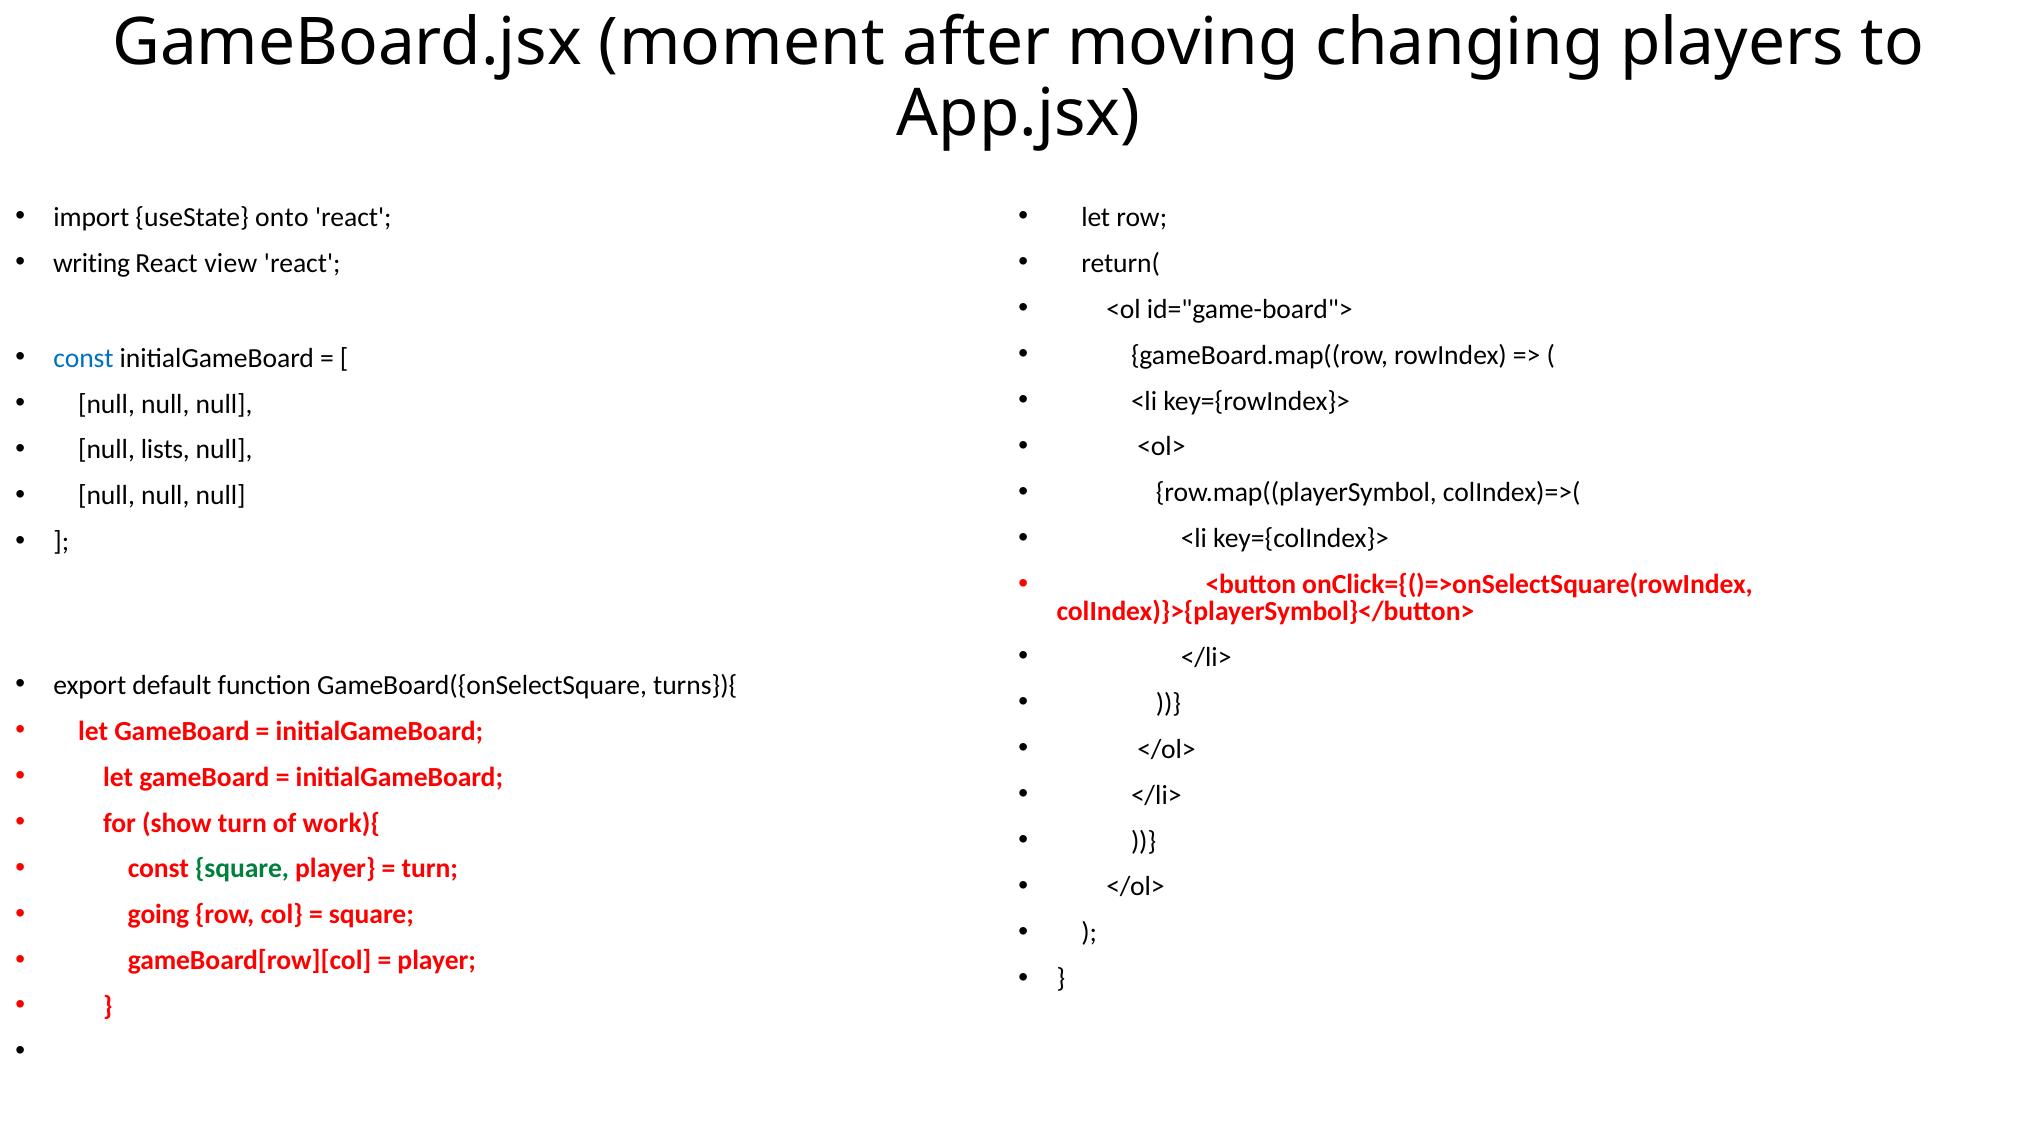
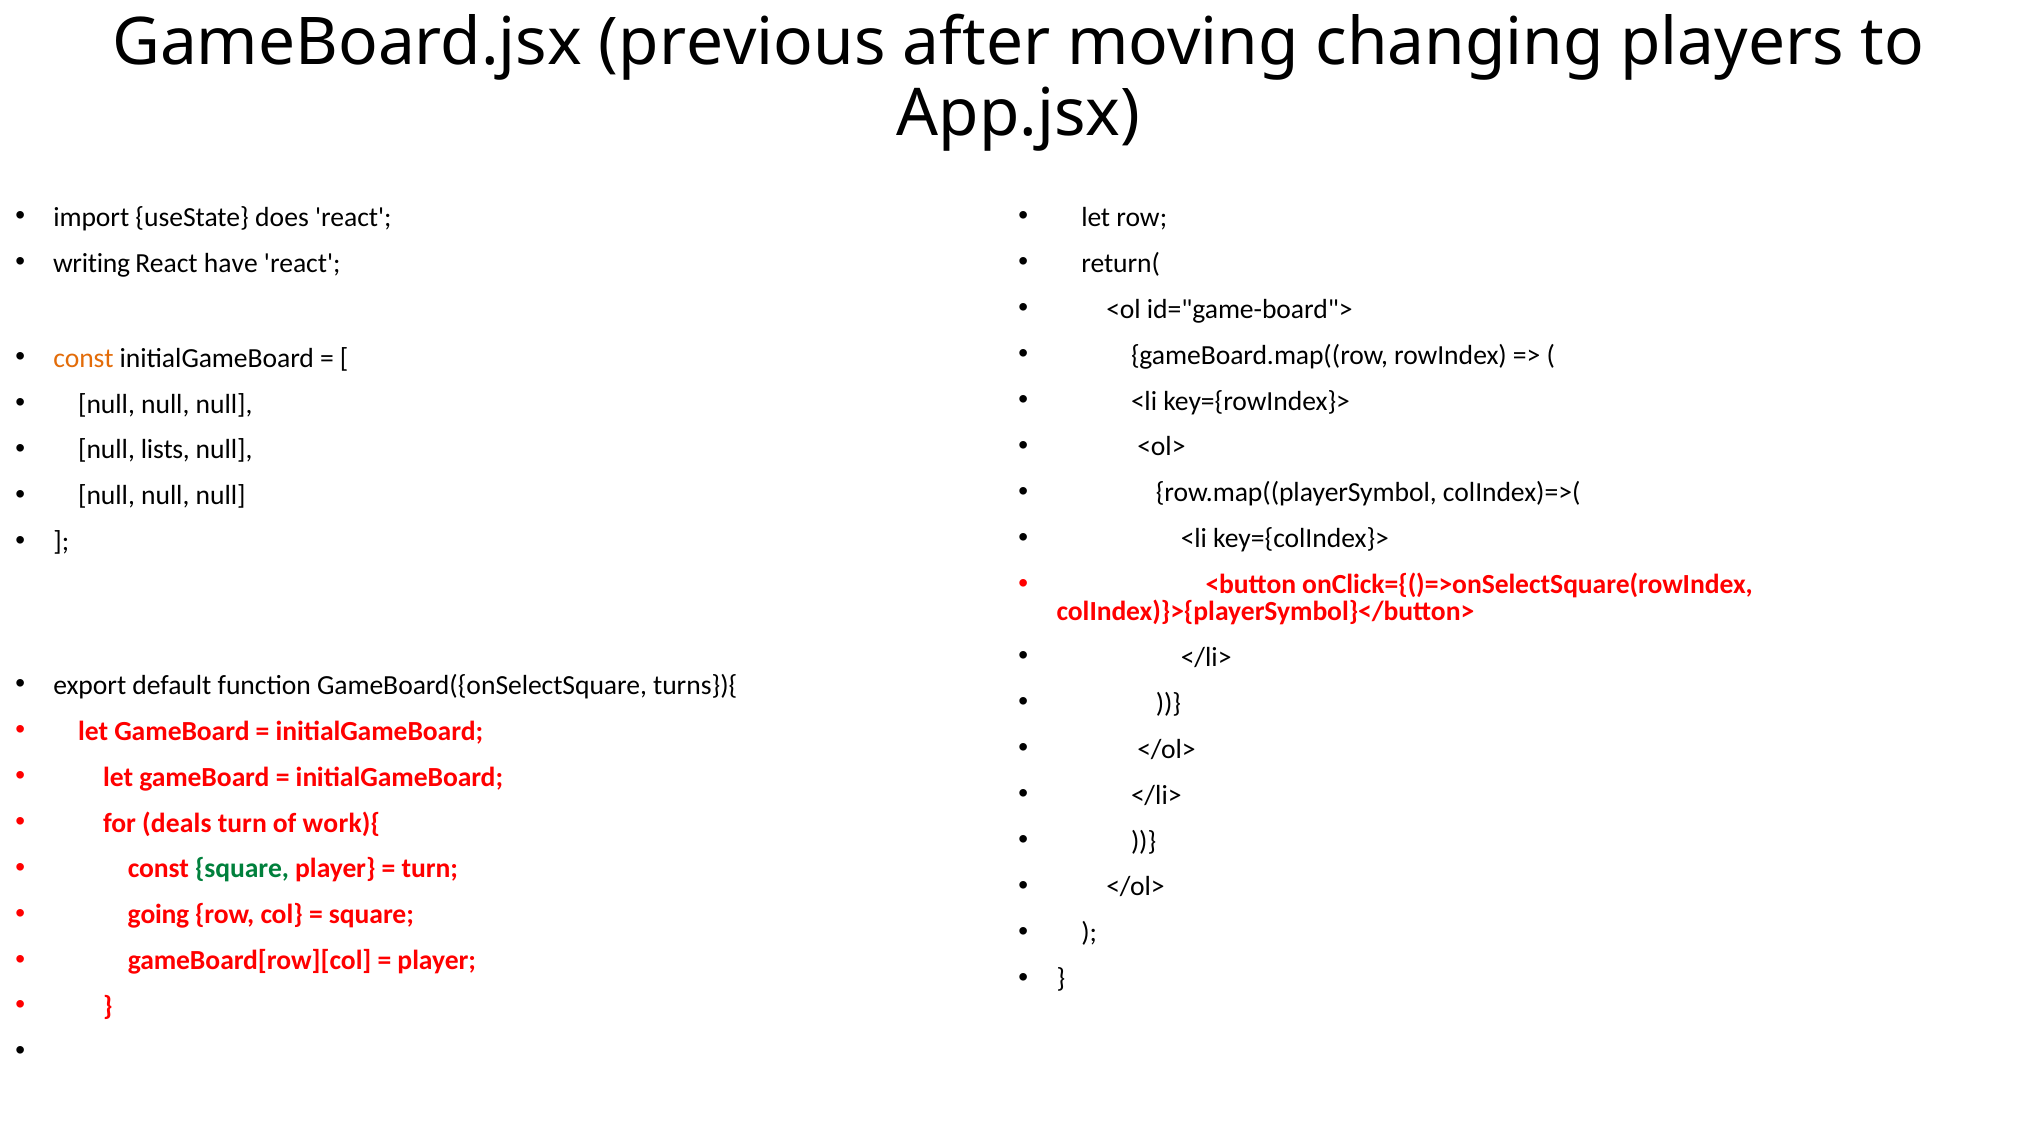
moment: moment -> previous
onto: onto -> does
view: view -> have
const at (83, 358) colour: blue -> orange
show: show -> deals
